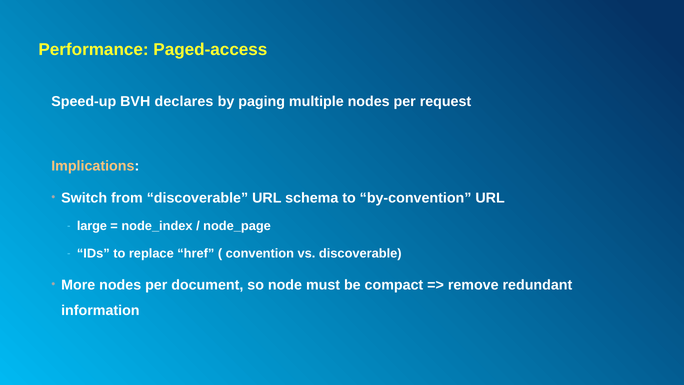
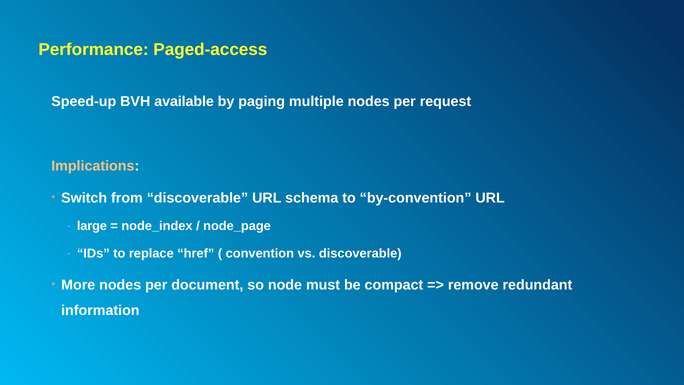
declares: declares -> available
